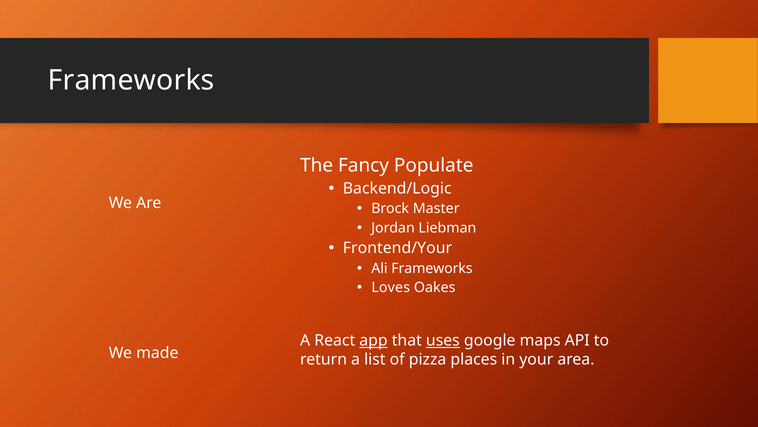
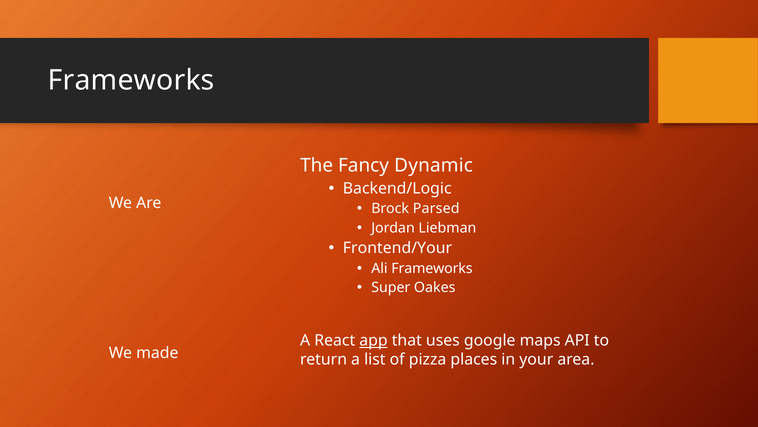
Populate: Populate -> Dynamic
Master: Master -> Parsed
Loves: Loves -> Super
uses underline: present -> none
